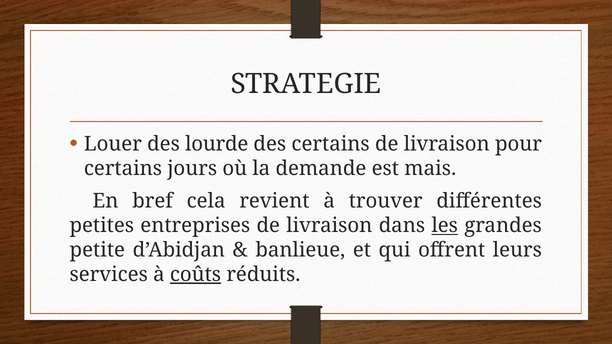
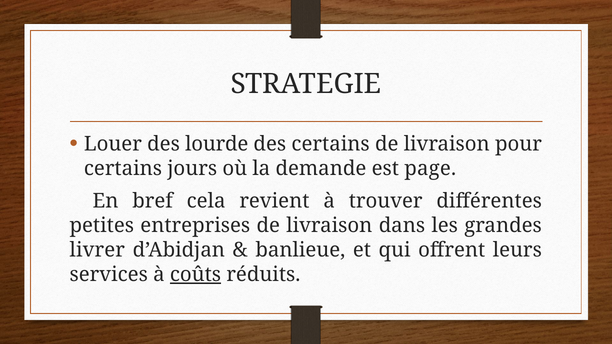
mais: mais -> page
les underline: present -> none
petite: petite -> livrer
